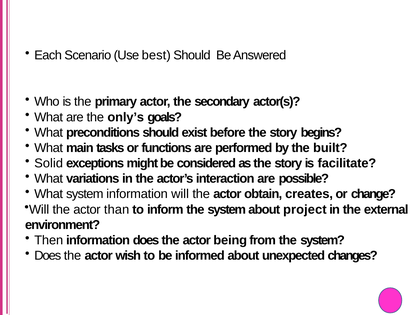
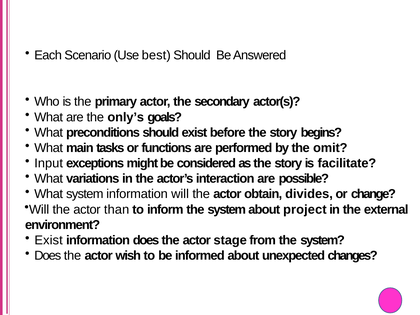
built: built -> omit
Solid: Solid -> Input
creates: creates -> divides
Then at (49, 240): Then -> Exist
being: being -> stage
